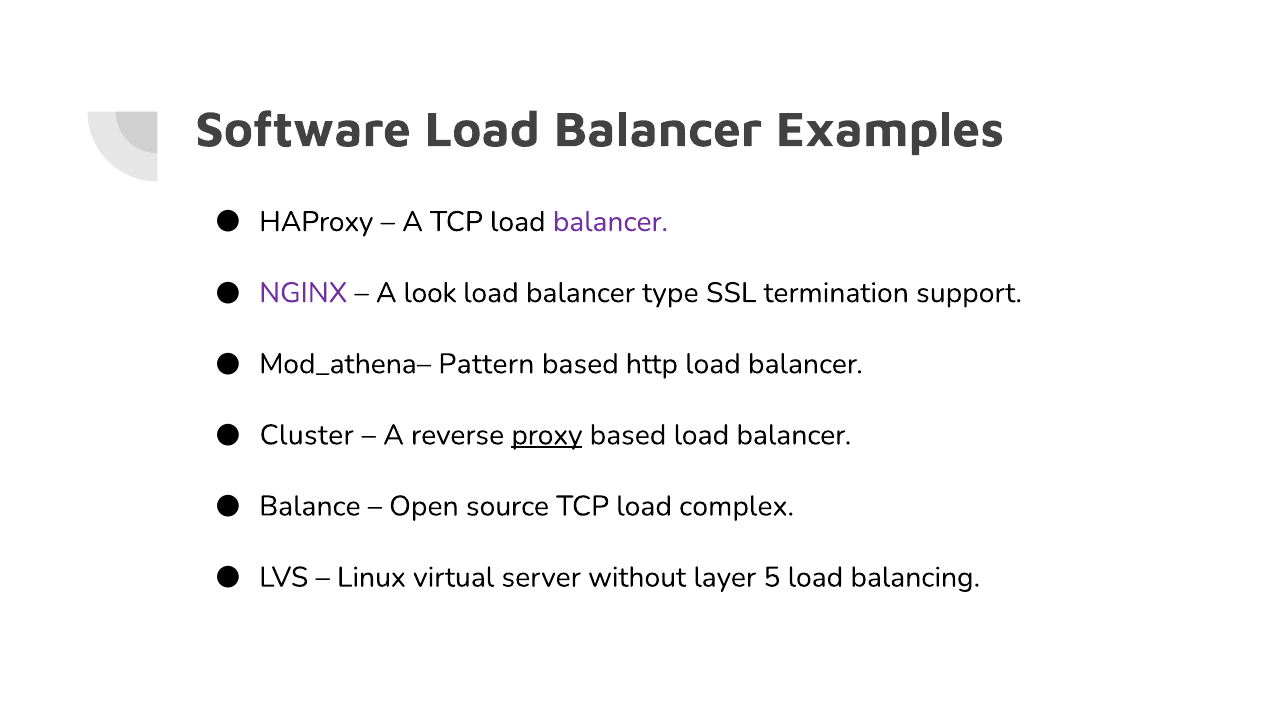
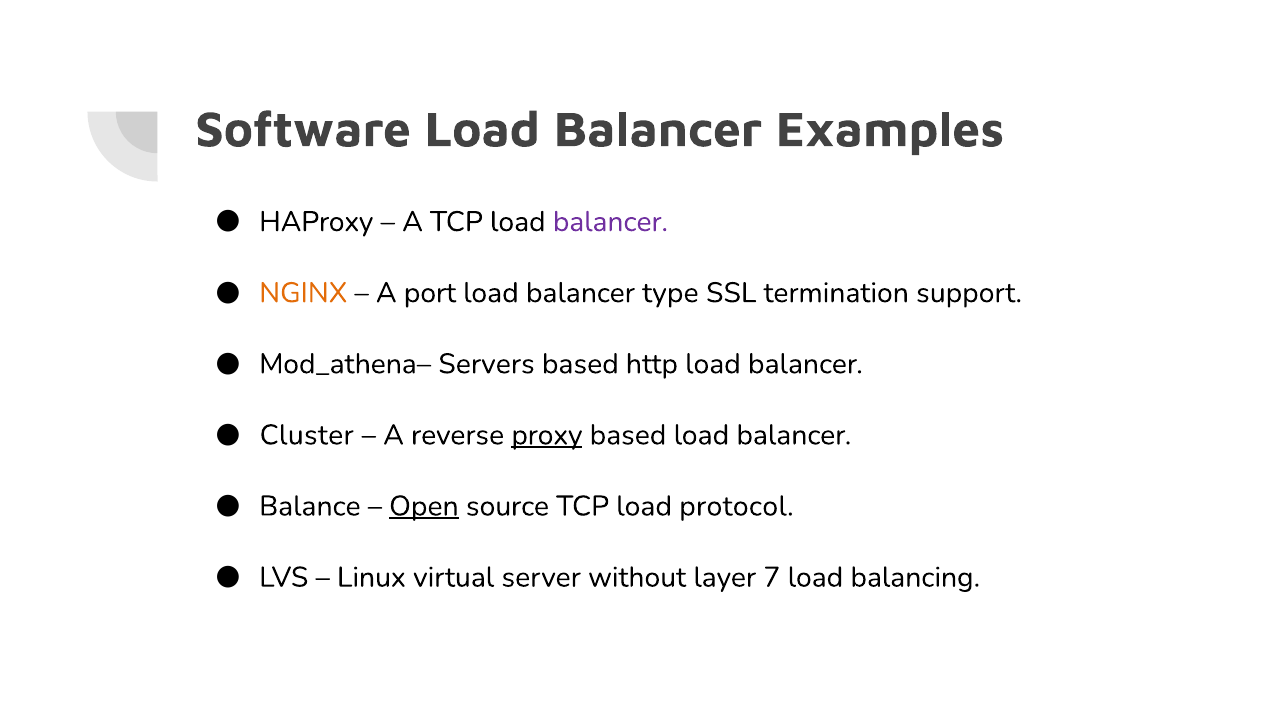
NGINX colour: purple -> orange
look: look -> port
Pattern: Pattern -> Servers
Open underline: none -> present
complex: complex -> protocol
5: 5 -> 7
